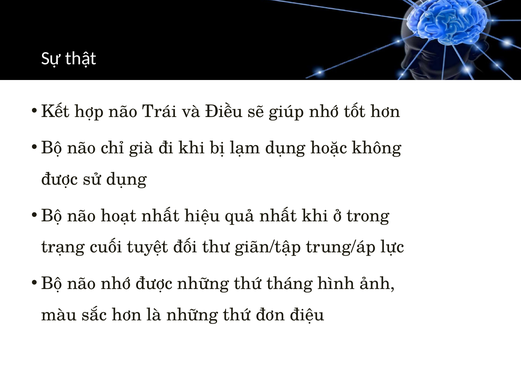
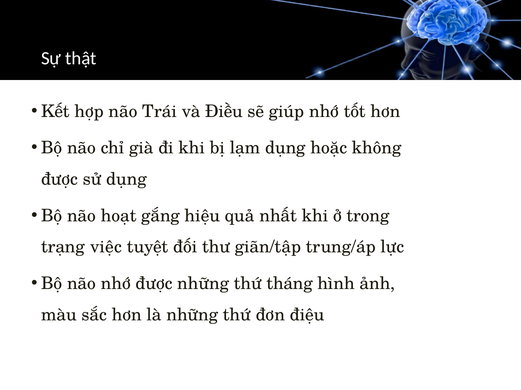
hoạt nhất: nhất -> gắng
cuối: cuối -> việc
